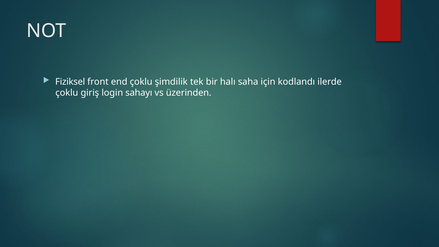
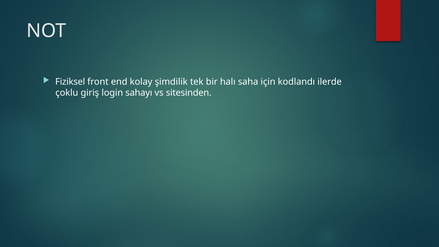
end çoklu: çoklu -> kolay
üzerinden: üzerinden -> sitesinden
